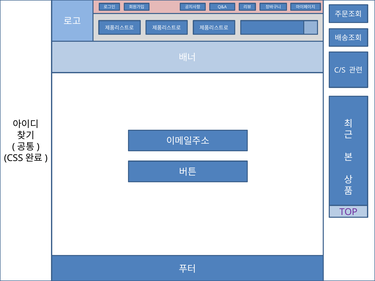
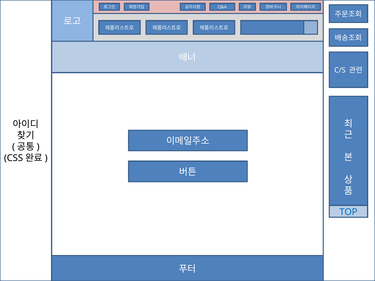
TOP colour: purple -> blue
